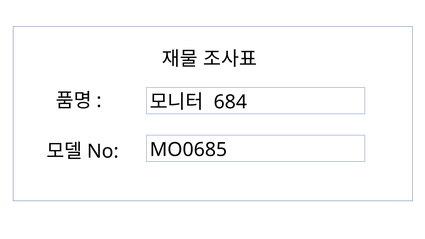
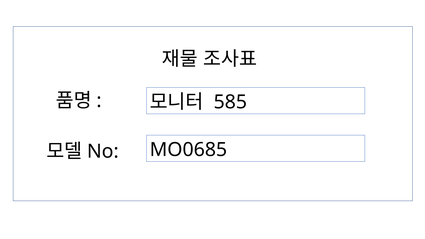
684: 684 -> 585
